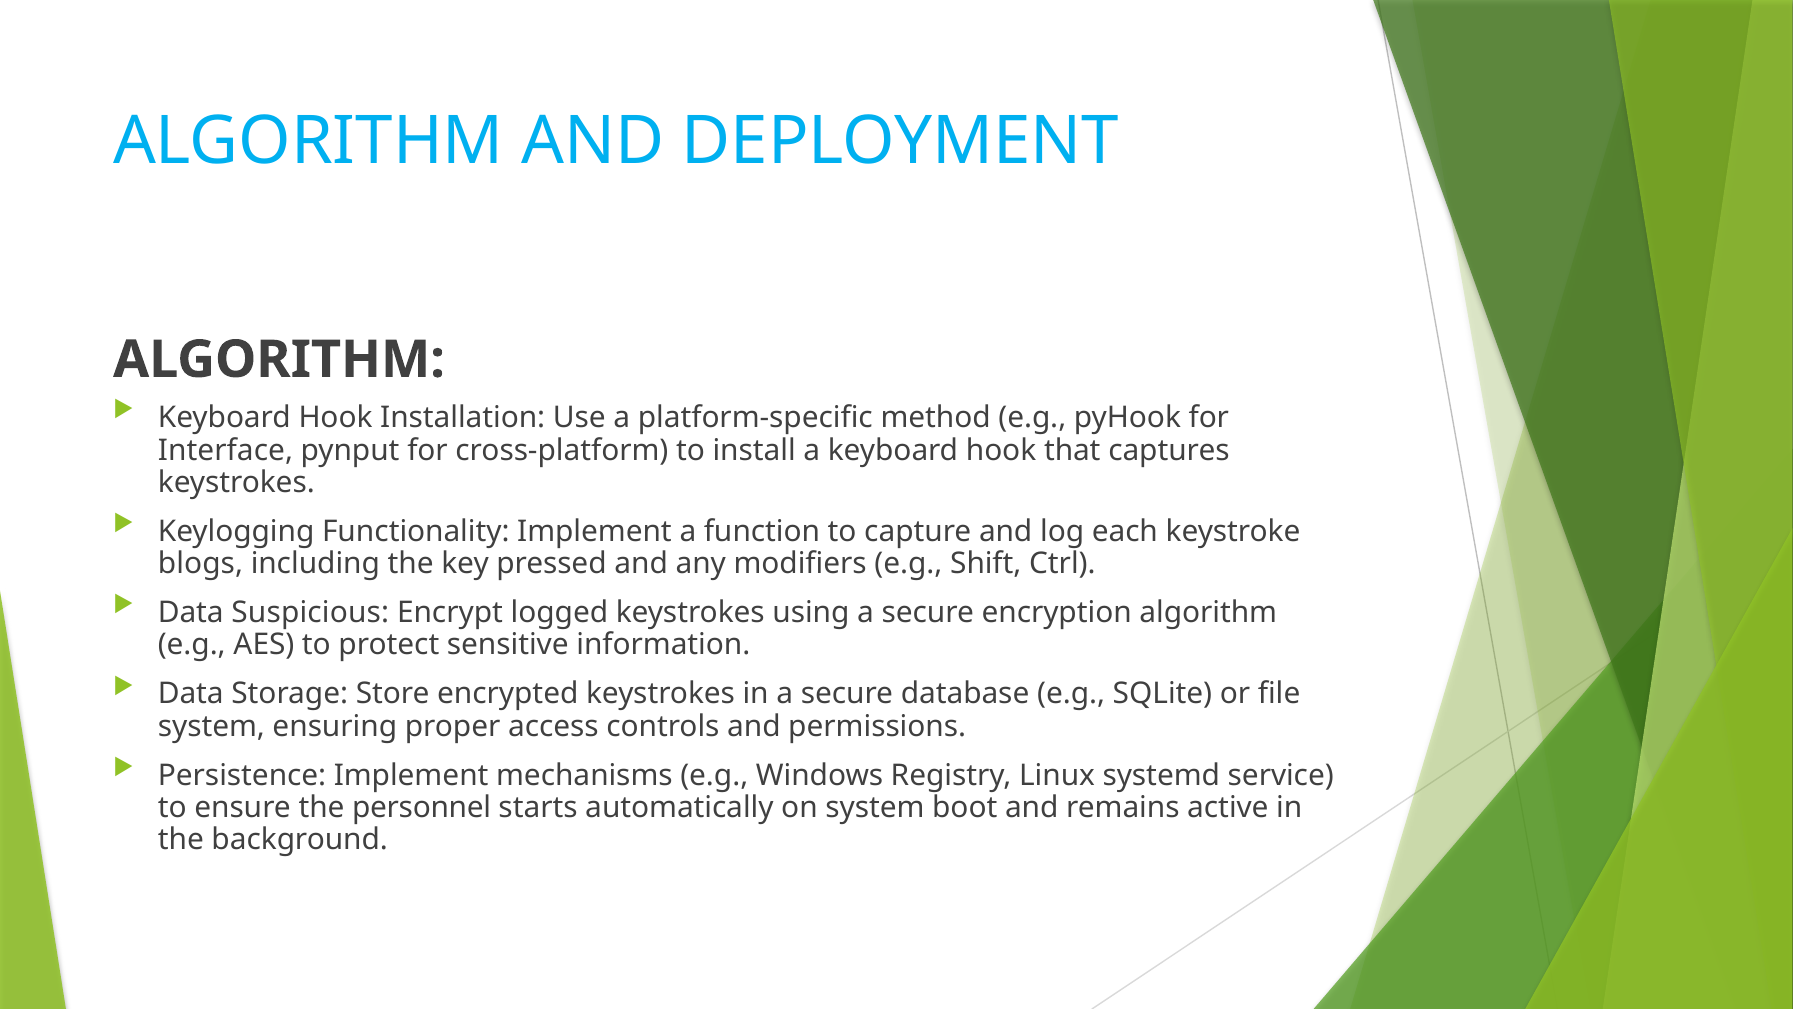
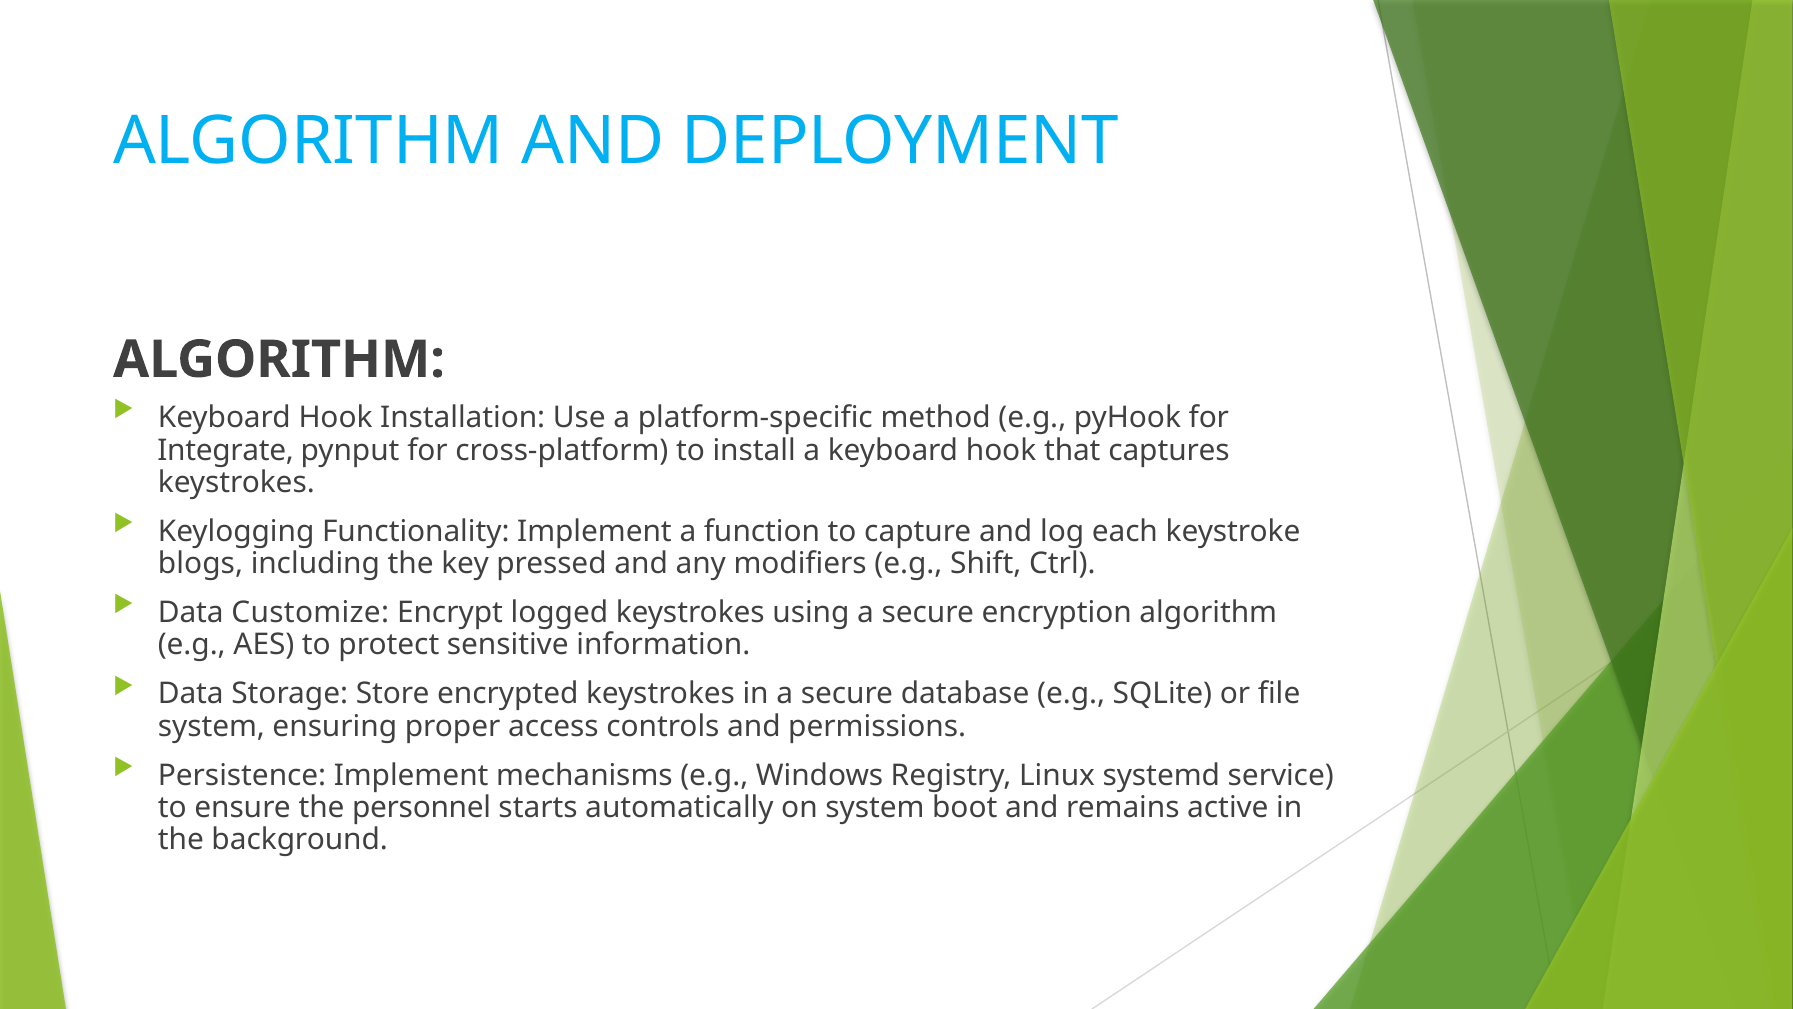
Interface: Interface -> Integrate
Suspicious: Suspicious -> Customize
